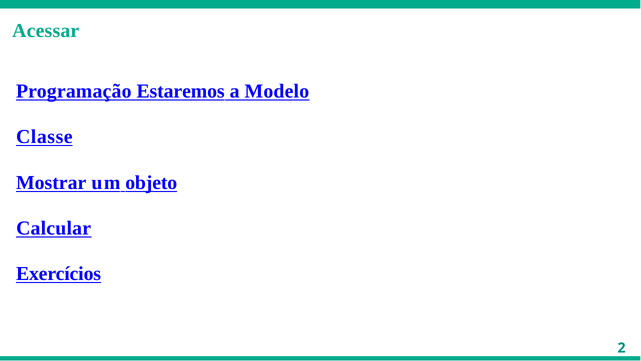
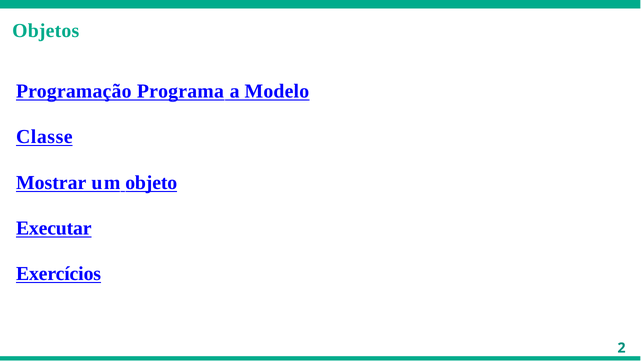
Acessar: Acessar -> Objetos
Estaremos: Estaremos -> Programa
Calcular: Calcular -> Executar
